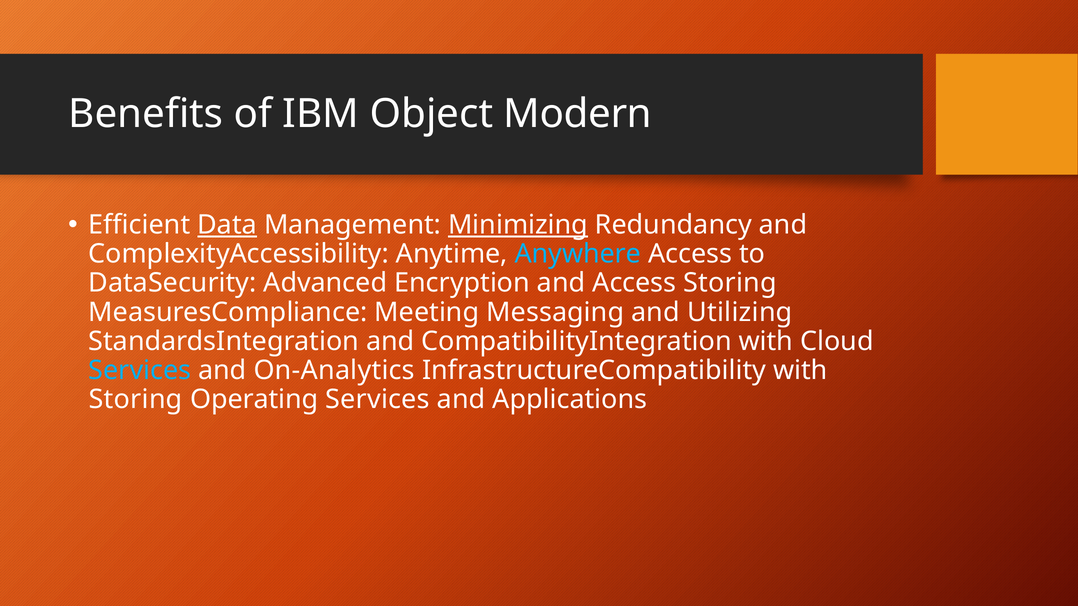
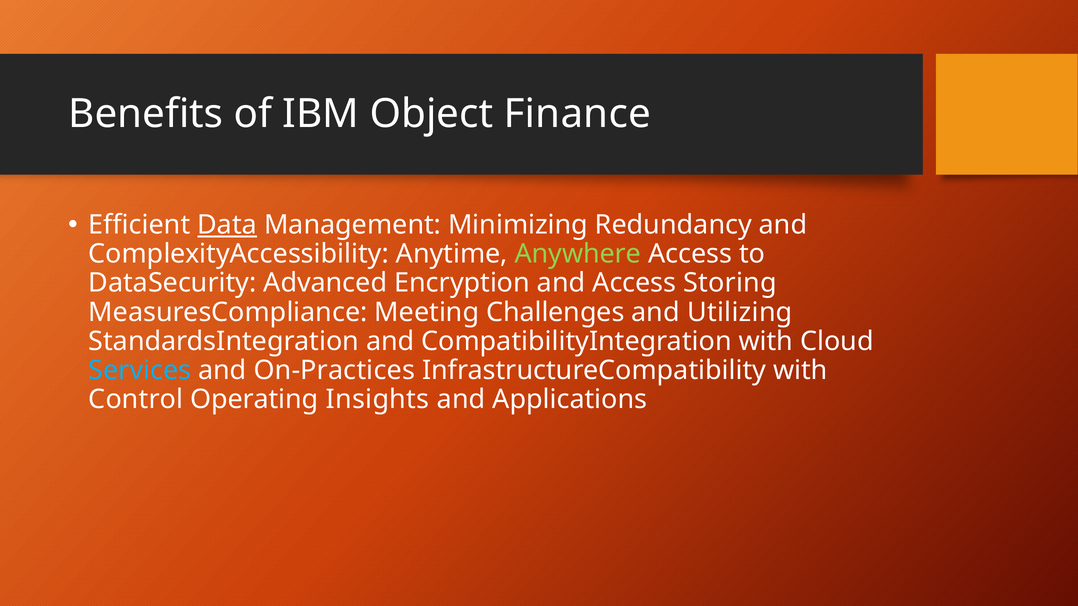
Modern: Modern -> Finance
Minimizing underline: present -> none
Anywhere colour: light blue -> light green
Messaging: Messaging -> Challenges
On-Analytics: On-Analytics -> On-Practices
Storing at (136, 400): Storing -> Control
Operating Services: Services -> Insights
